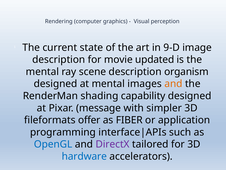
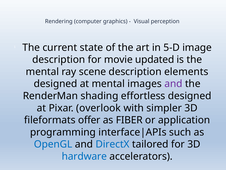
9-D: 9-D -> 5-D
organism: organism -> elements
and at (173, 84) colour: orange -> purple
capability: capability -> effortless
message: message -> overlook
DirectX colour: purple -> blue
